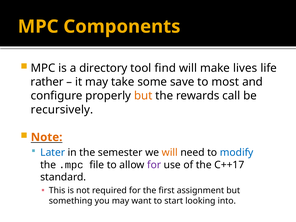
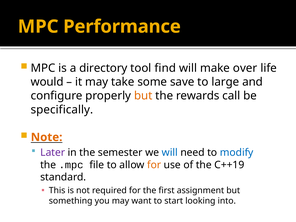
Components: Components -> Performance
lives: lives -> over
rather: rather -> would
most: most -> large
recursively: recursively -> specifically
Later colour: blue -> purple
will at (170, 153) colour: orange -> blue
for at (154, 165) colour: purple -> orange
C++17: C++17 -> C++19
